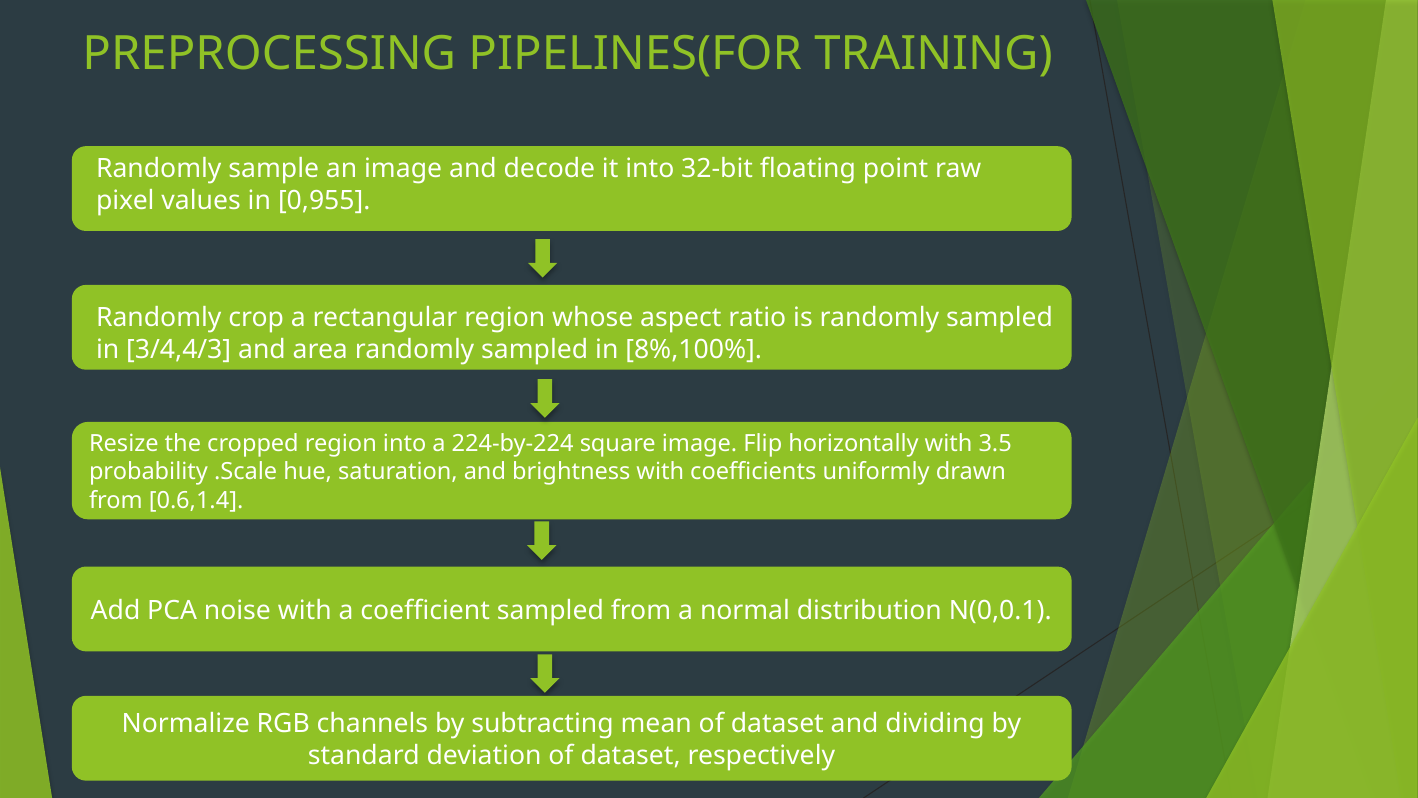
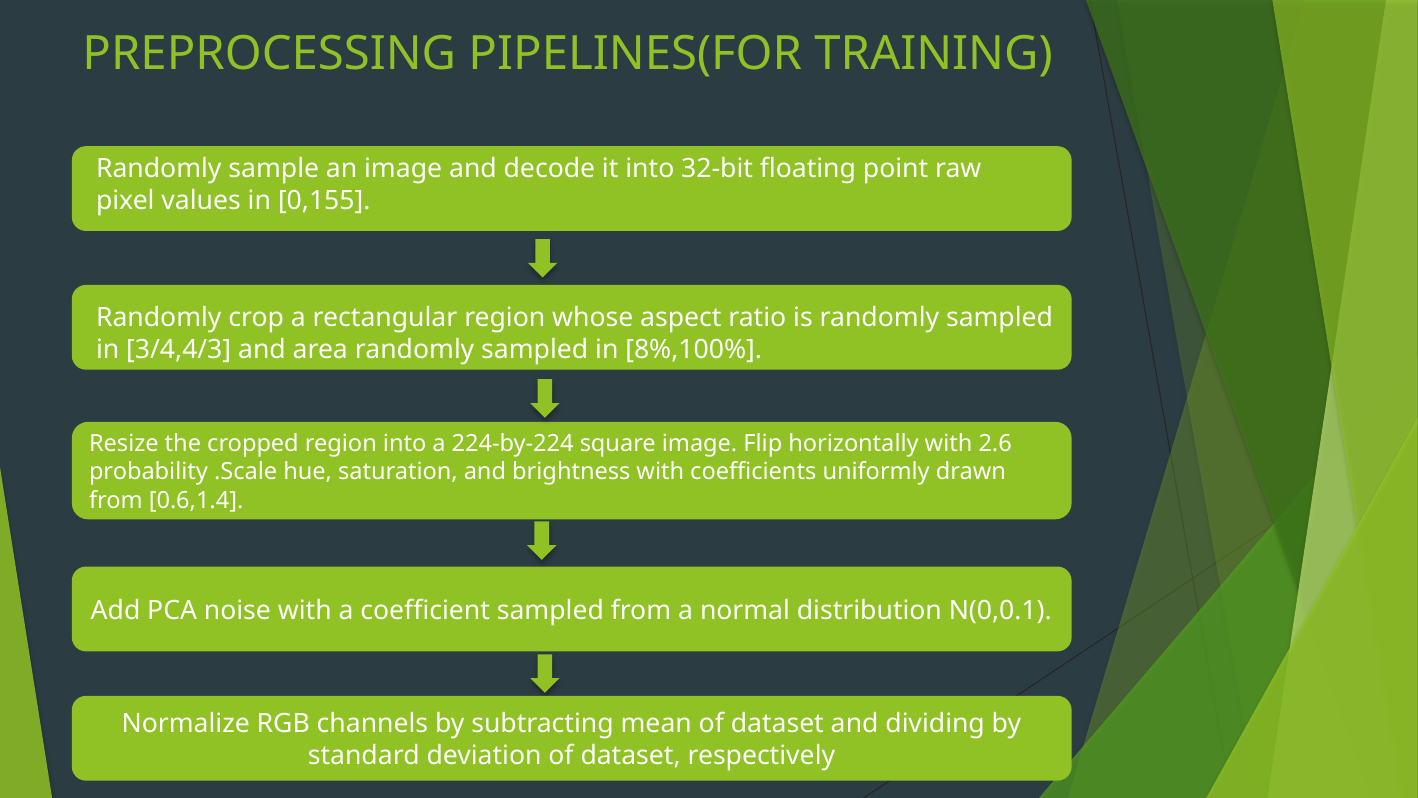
0,955: 0,955 -> 0,155
3.5: 3.5 -> 2.6
